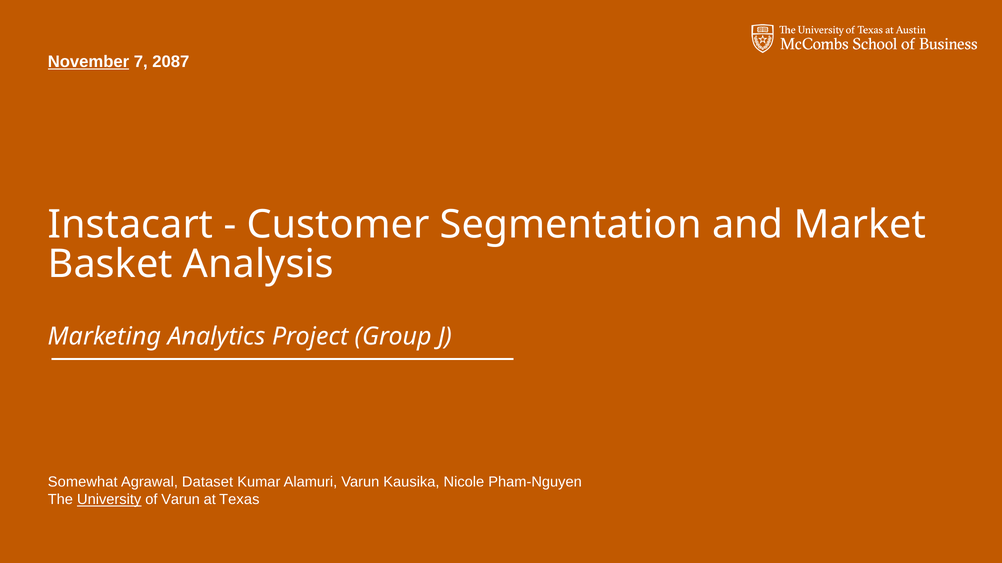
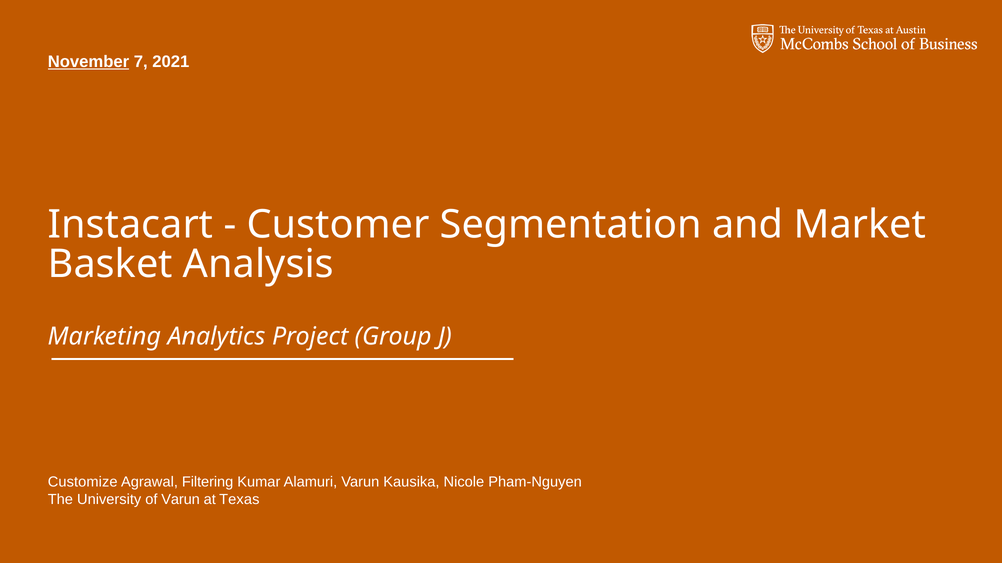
2087: 2087 -> 2021
Somewhat: Somewhat -> Customize
Dataset: Dataset -> Filtering
University underline: present -> none
